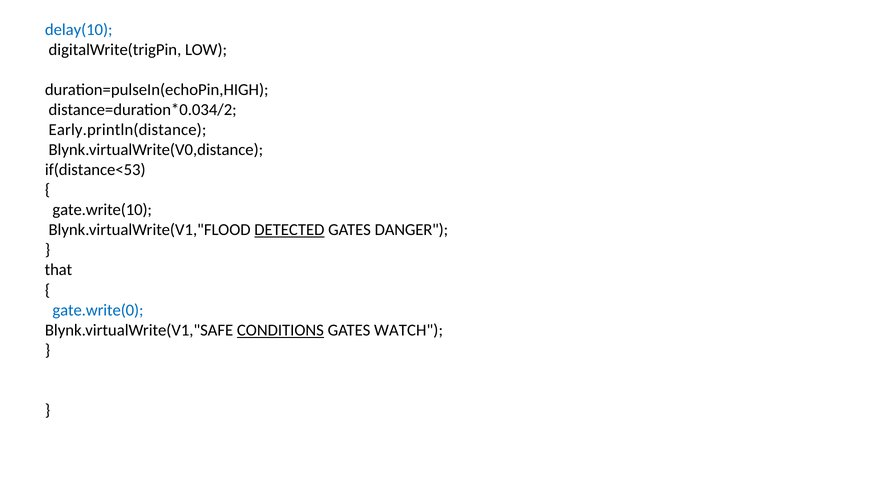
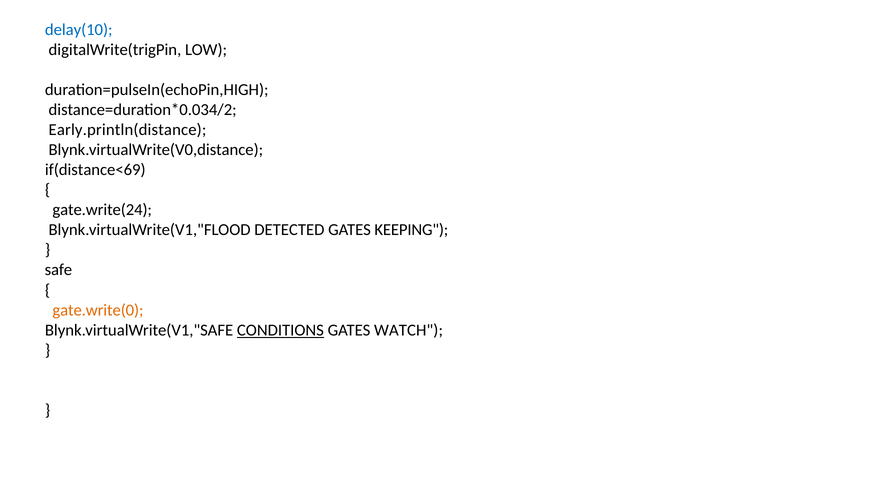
if(distance<53: if(distance<53 -> if(distance<69
gate.write(10: gate.write(10 -> gate.write(24
DETECTED underline: present -> none
DANGER: DANGER -> KEEPING
that: that -> safe
gate.write(0 colour: blue -> orange
